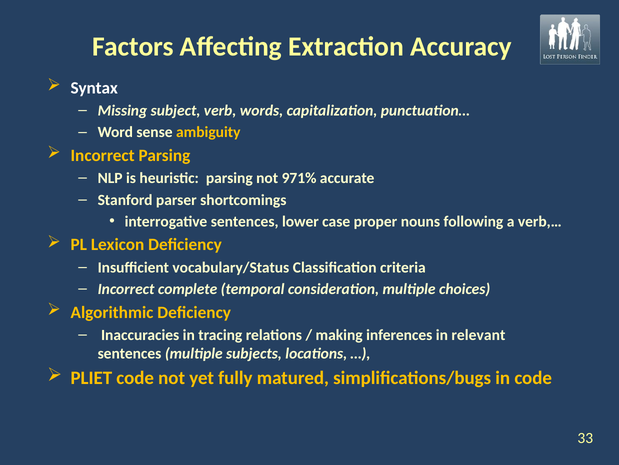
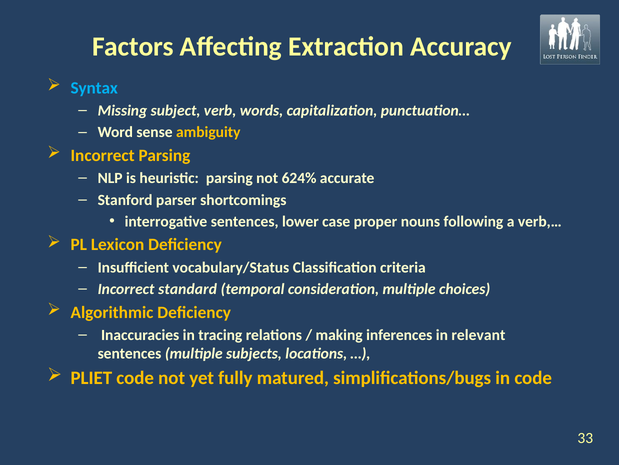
Syntax colour: white -> light blue
971%: 971% -> 624%
complete: complete -> standard
